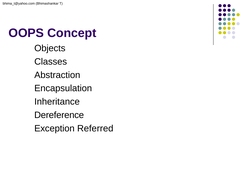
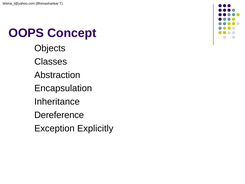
Referred: Referred -> Explicitly
